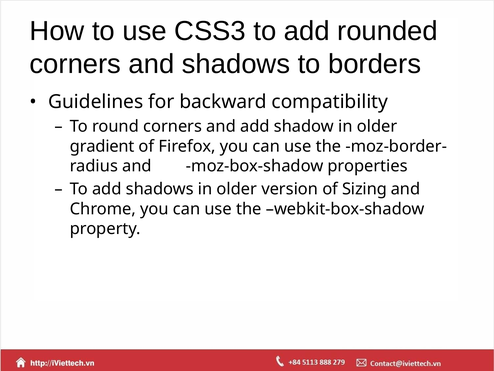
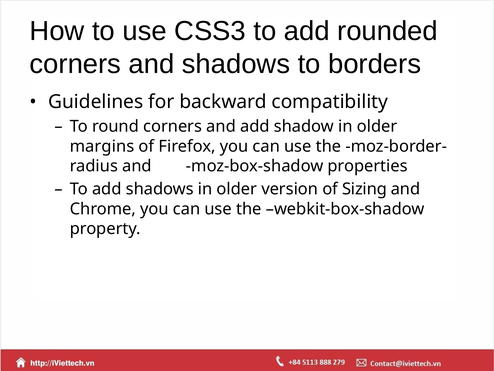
gradient: gradient -> margins
